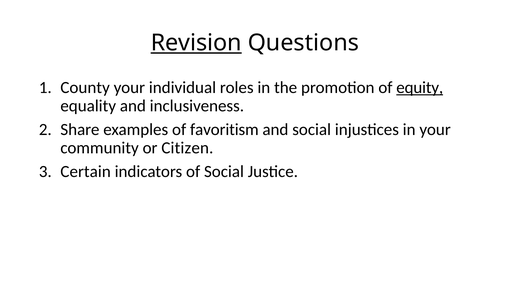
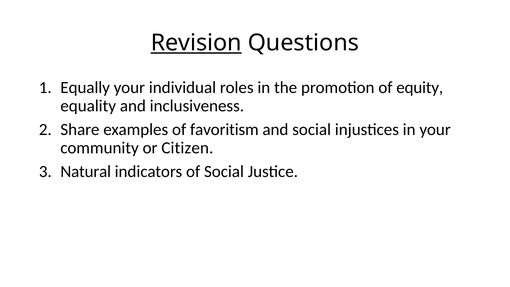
County: County -> Equally
equity underline: present -> none
Certain: Certain -> Natural
